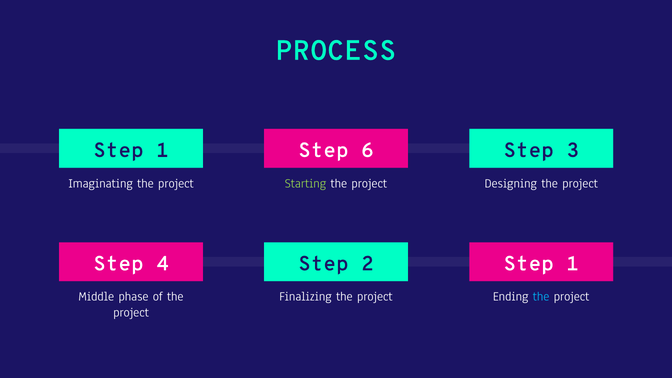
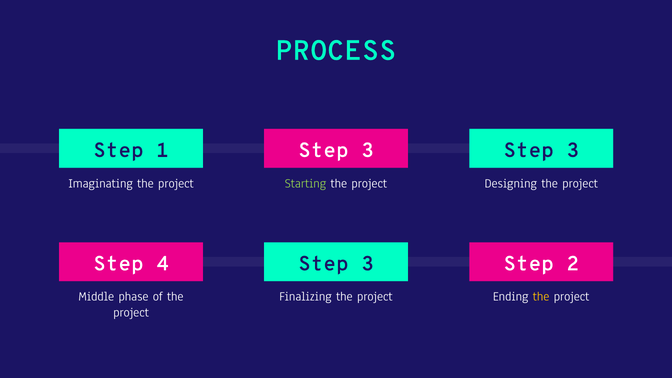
6 at (367, 150): 6 -> 3
2 at (367, 264): 2 -> 3
1 at (573, 264): 1 -> 2
the at (541, 297) colour: light blue -> yellow
